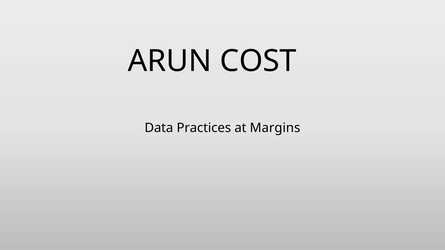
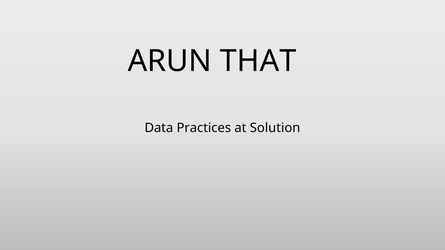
COST: COST -> THAT
Margins: Margins -> Solution
